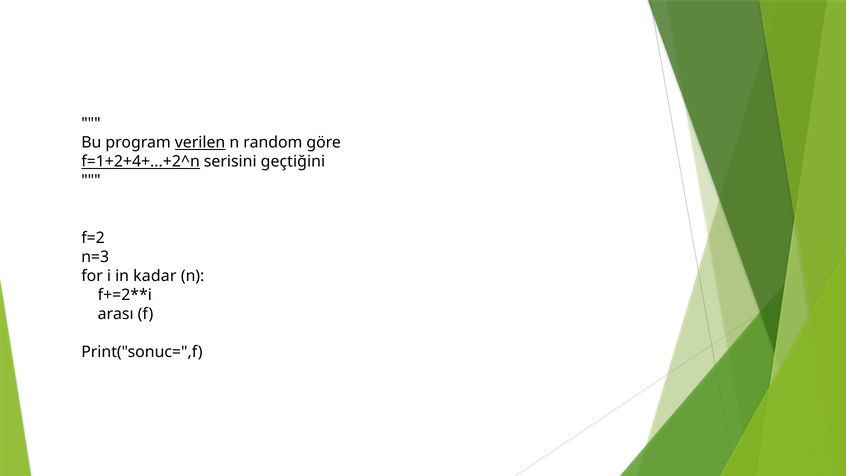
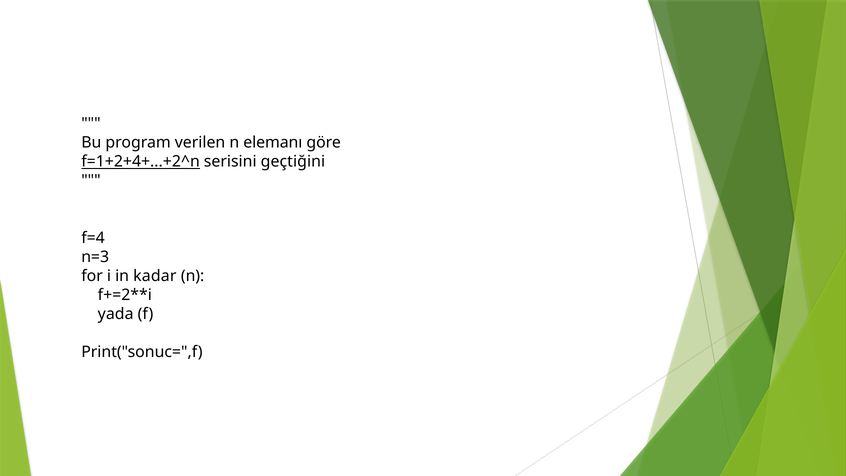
verilen underline: present -> none
random: random -> elemanı
f=2: f=2 -> f=4
arası: arası -> yada
